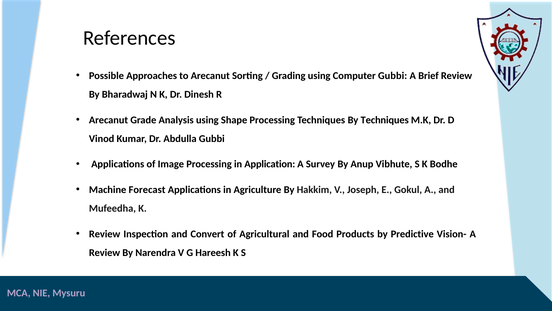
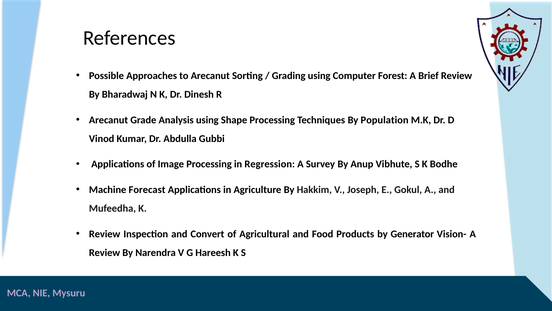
Computer Gubbi: Gubbi -> Forest
By Techniques: Techniques -> Population
Application: Application -> Regression
Predictive: Predictive -> Generator
